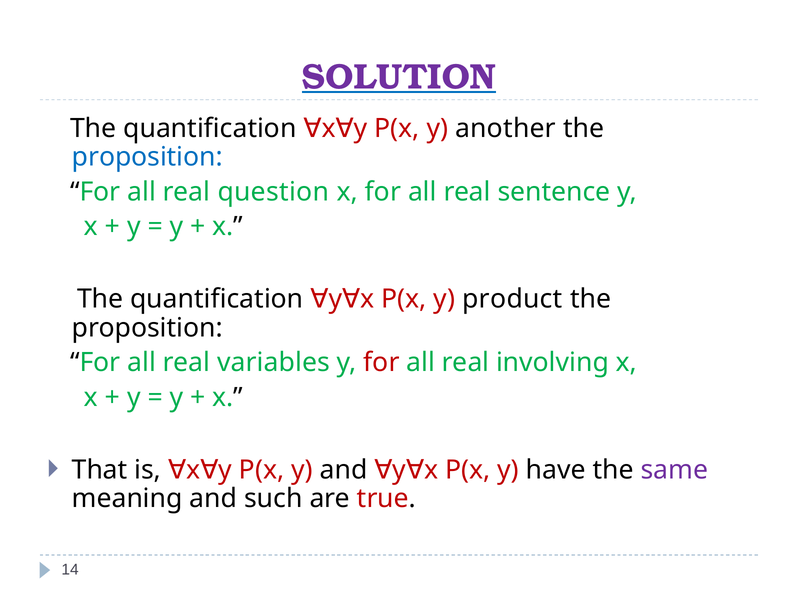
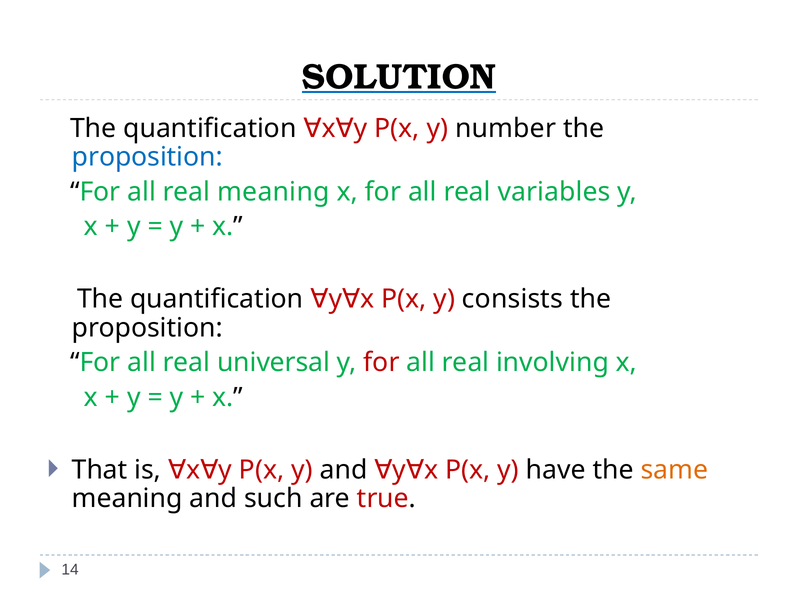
SOLUTION colour: purple -> black
another: another -> number
real question: question -> meaning
sentence: sentence -> variables
product: product -> consists
variables: variables -> universal
same colour: purple -> orange
